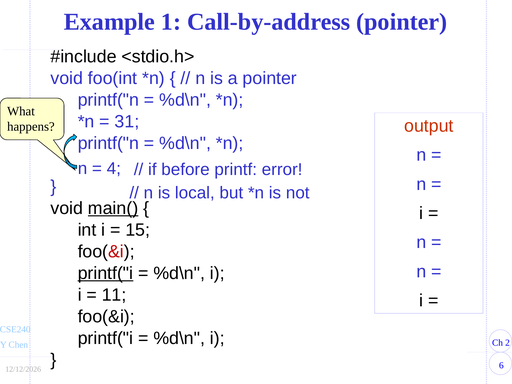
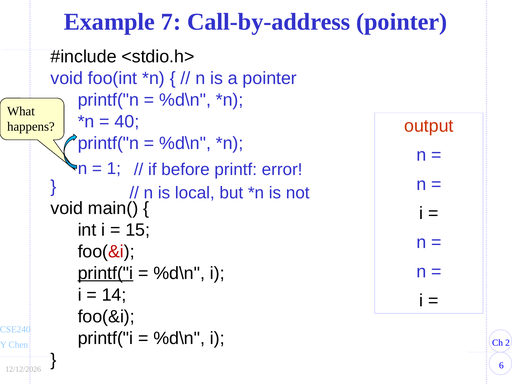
1: 1 -> 7
31: 31 -> 40
4: 4 -> 1
main( underline: present -> none
11: 11 -> 14
